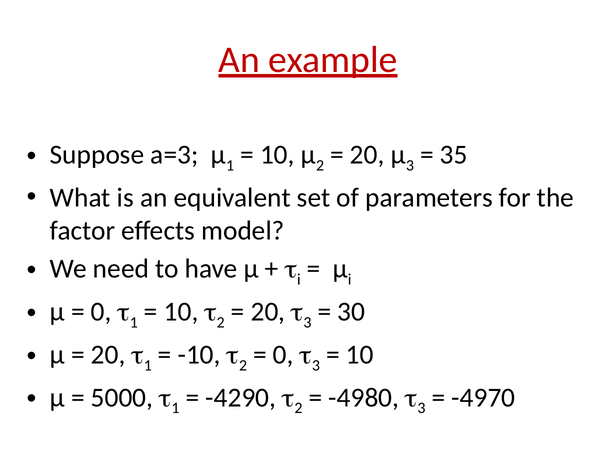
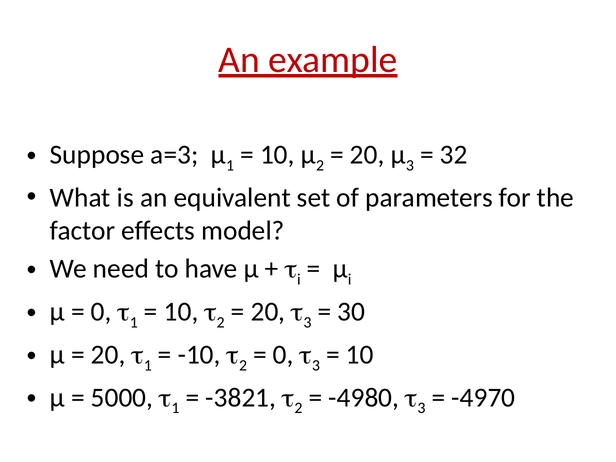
35: 35 -> 32
-4290: -4290 -> -3821
